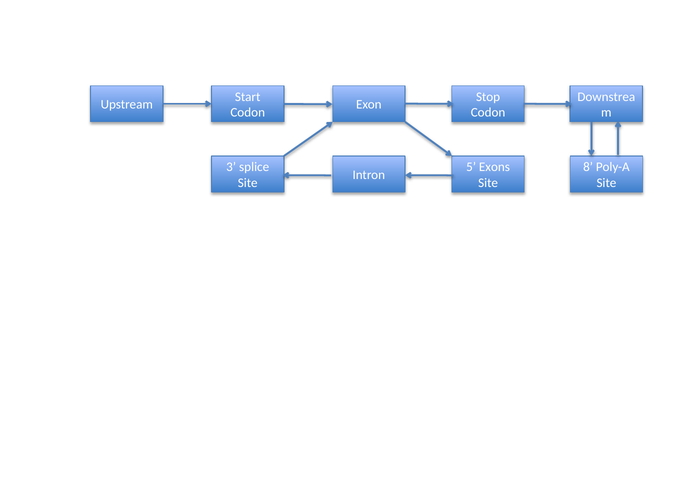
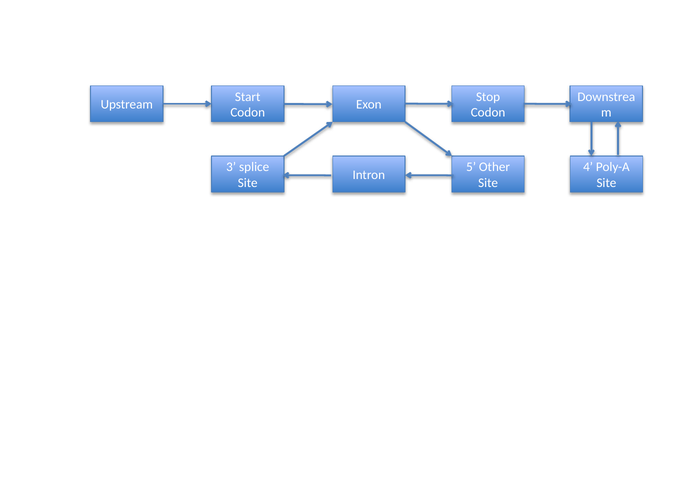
Exons: Exons -> Other
8: 8 -> 4
